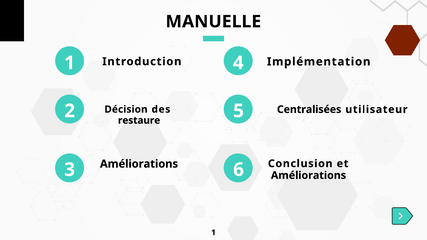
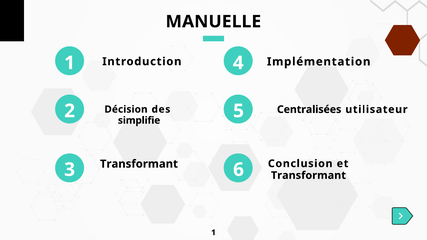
restaure: restaure -> simplifie
Améliorations at (139, 164): Améliorations -> Transformant
Améliorations at (309, 176): Améliorations -> Transformant
